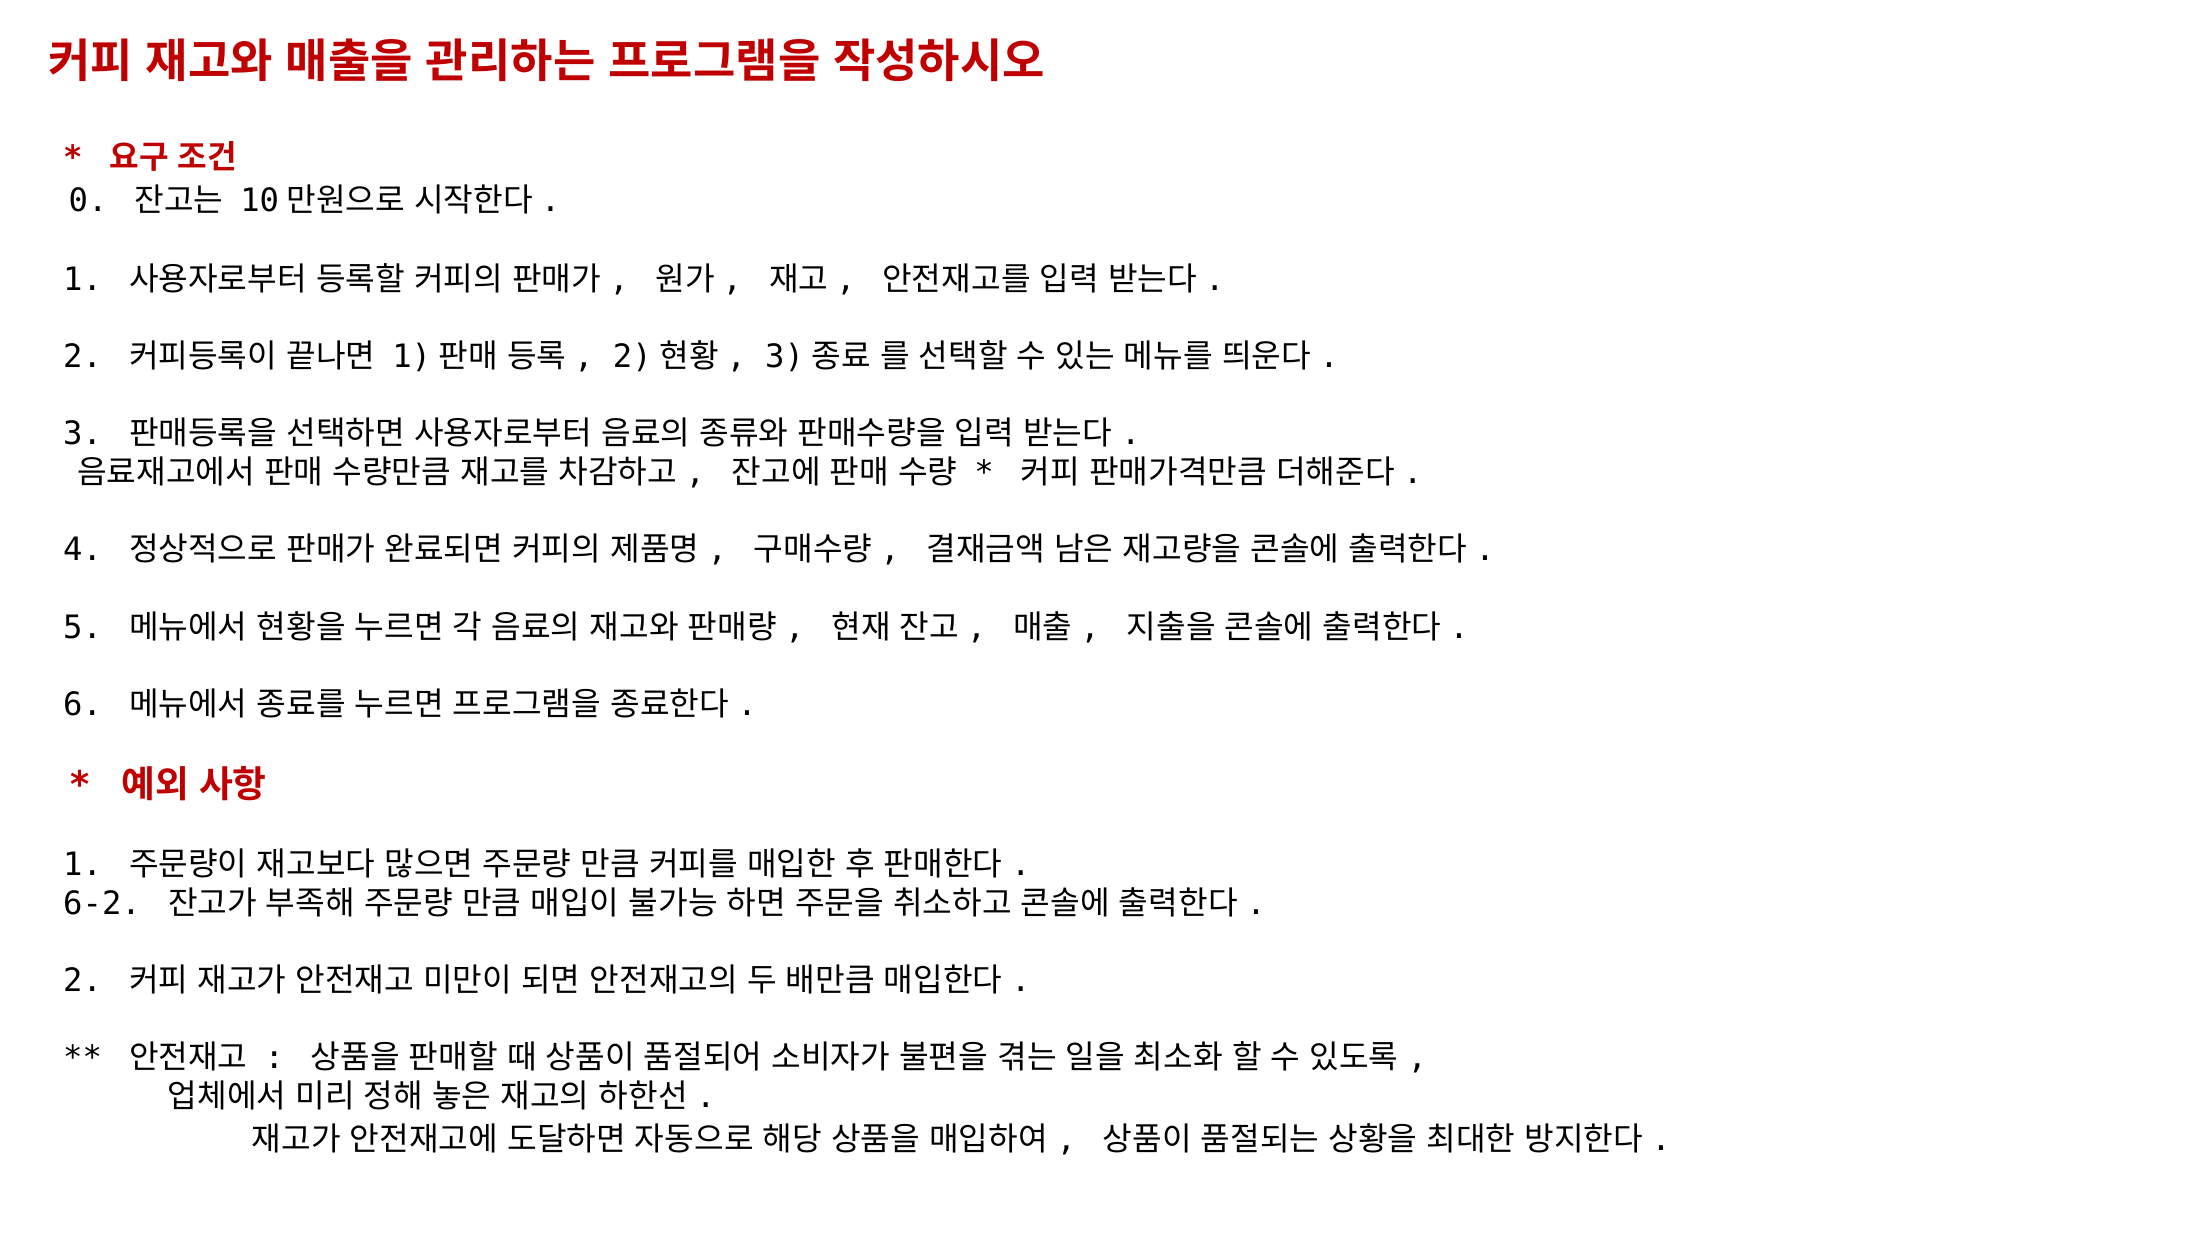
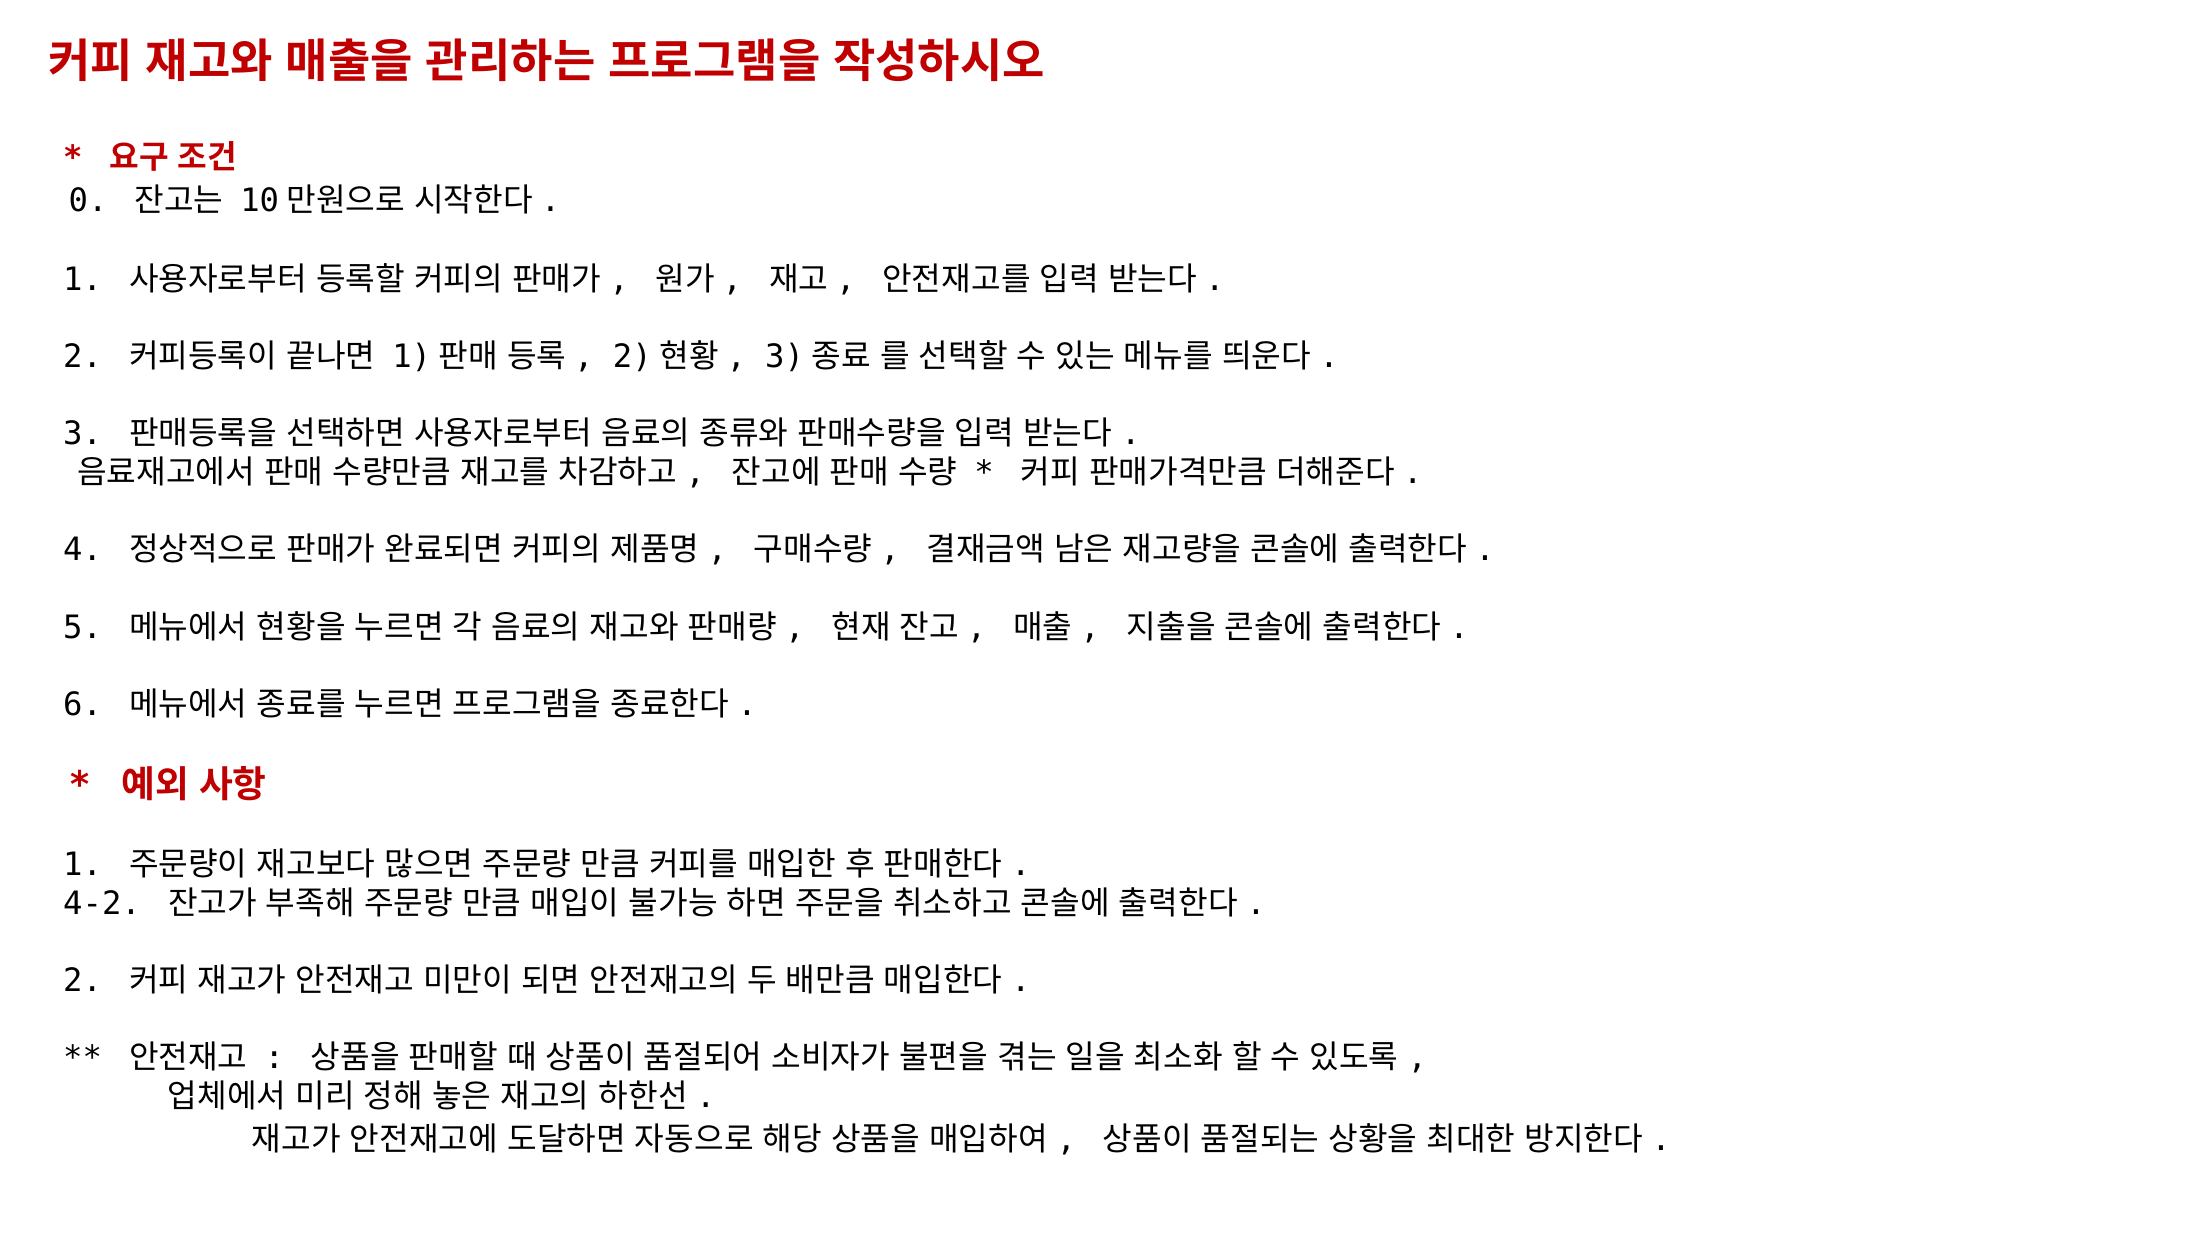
6-2: 6-2 -> 4-2
